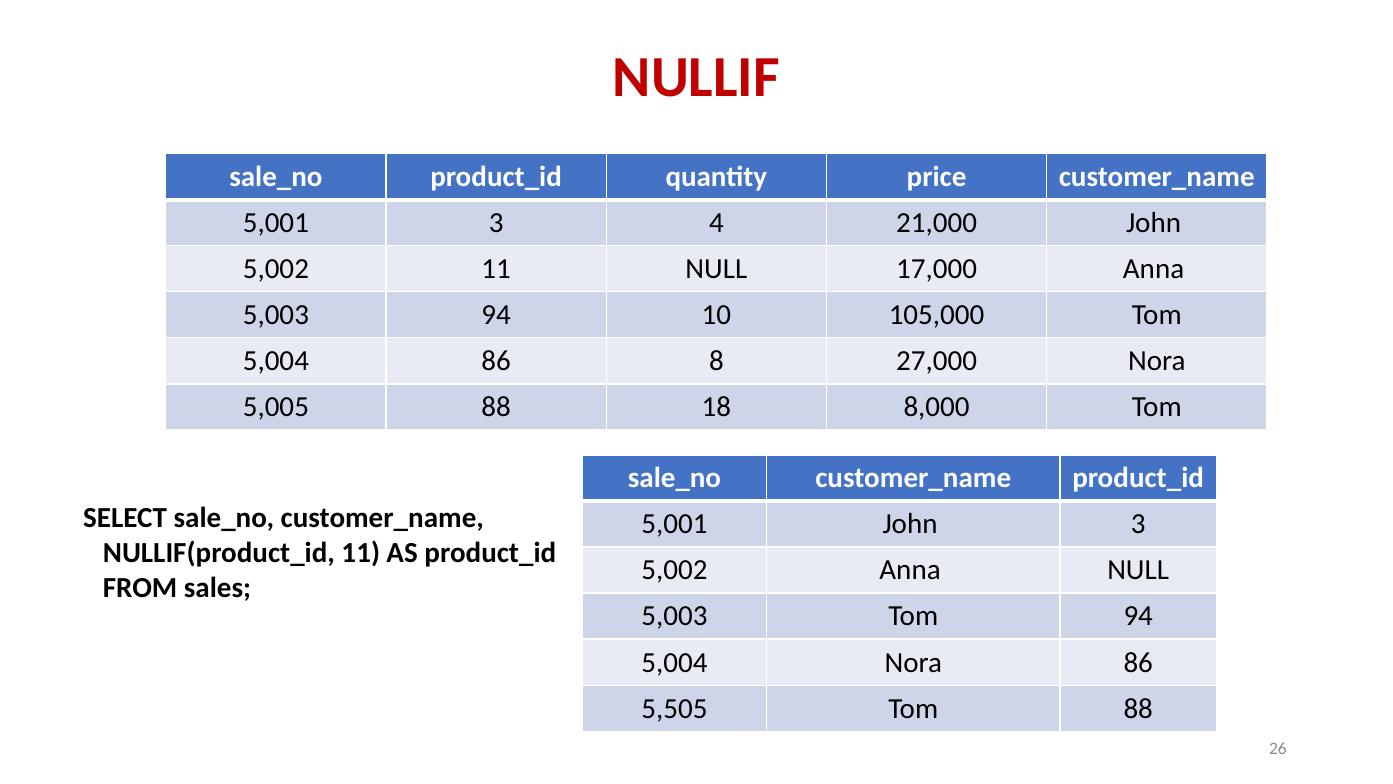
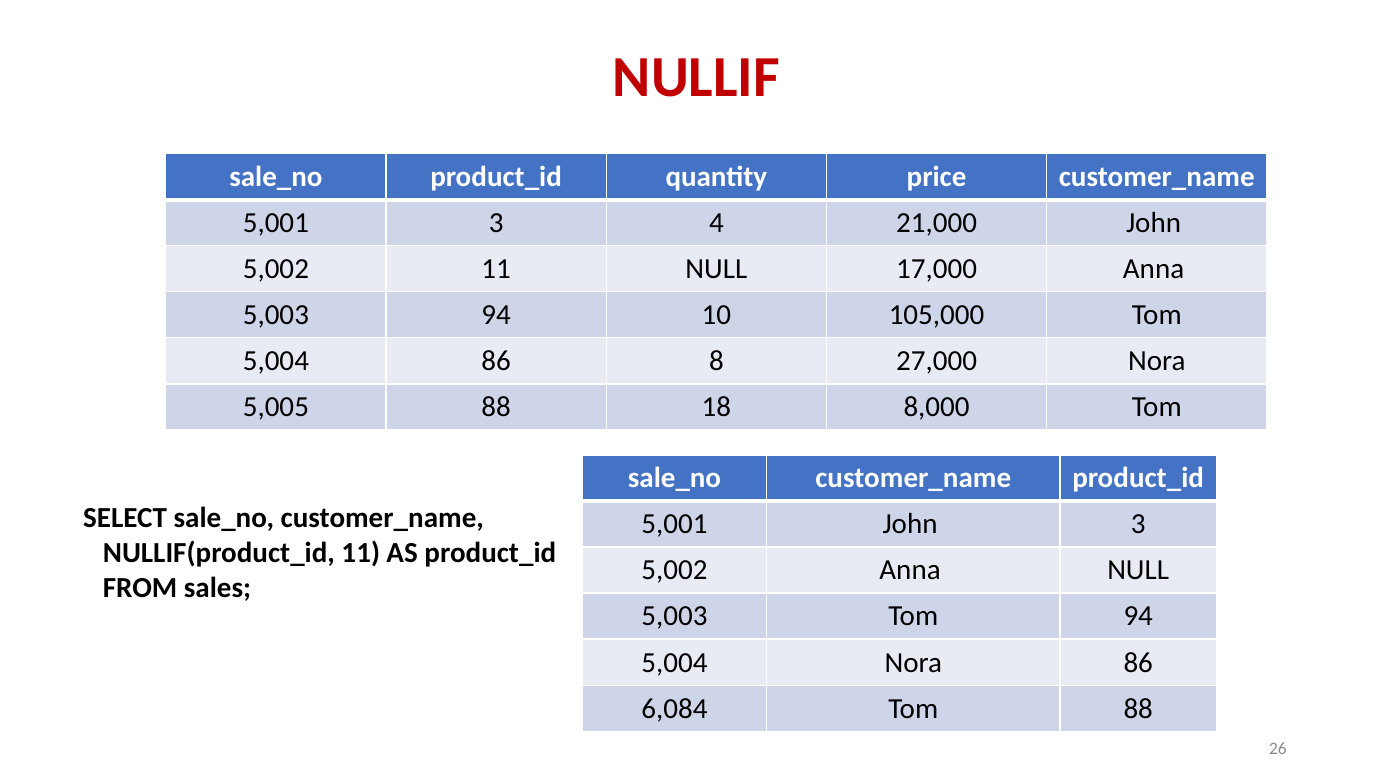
5,505: 5,505 -> 6,084
